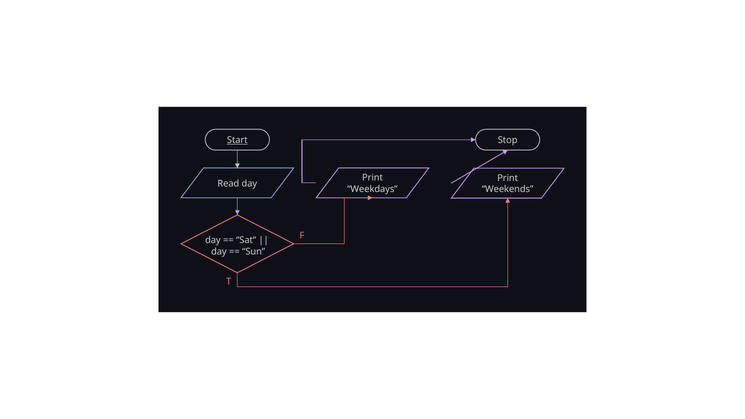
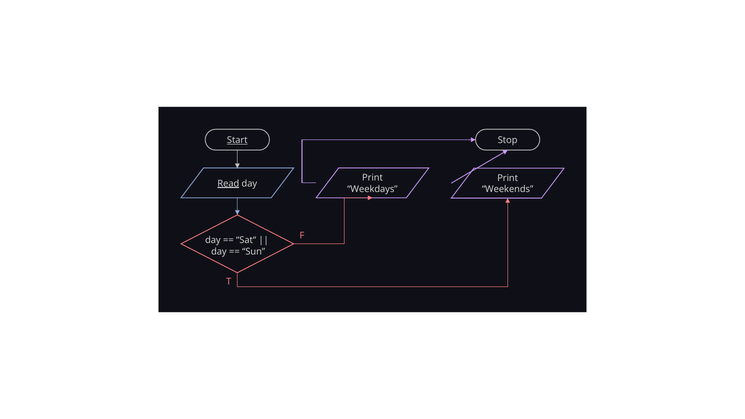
Read underline: none -> present
